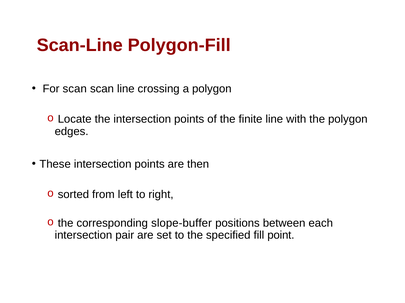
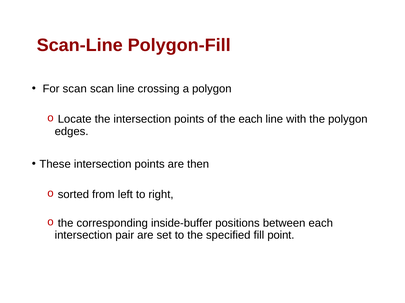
the finite: finite -> each
slope-buffer: slope-buffer -> inside-buffer
